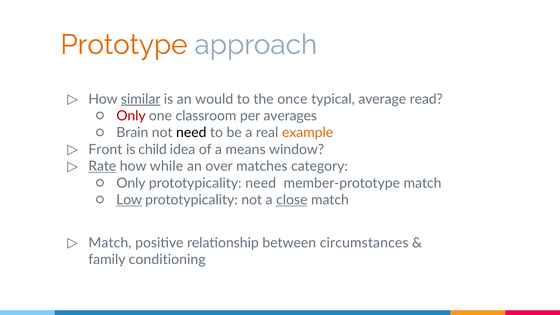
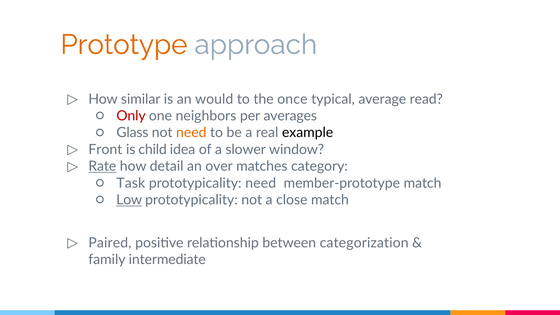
similar underline: present -> none
classroom: classroom -> neighbors
Brain: Brain -> Glass
need at (191, 133) colour: black -> orange
example colour: orange -> black
means: means -> slower
while: while -> detail
Only at (131, 183): Only -> Task
close underline: present -> none
Match at (110, 243): Match -> Paired
circumstances: circumstances -> categorization
conditioning: conditioning -> intermediate
